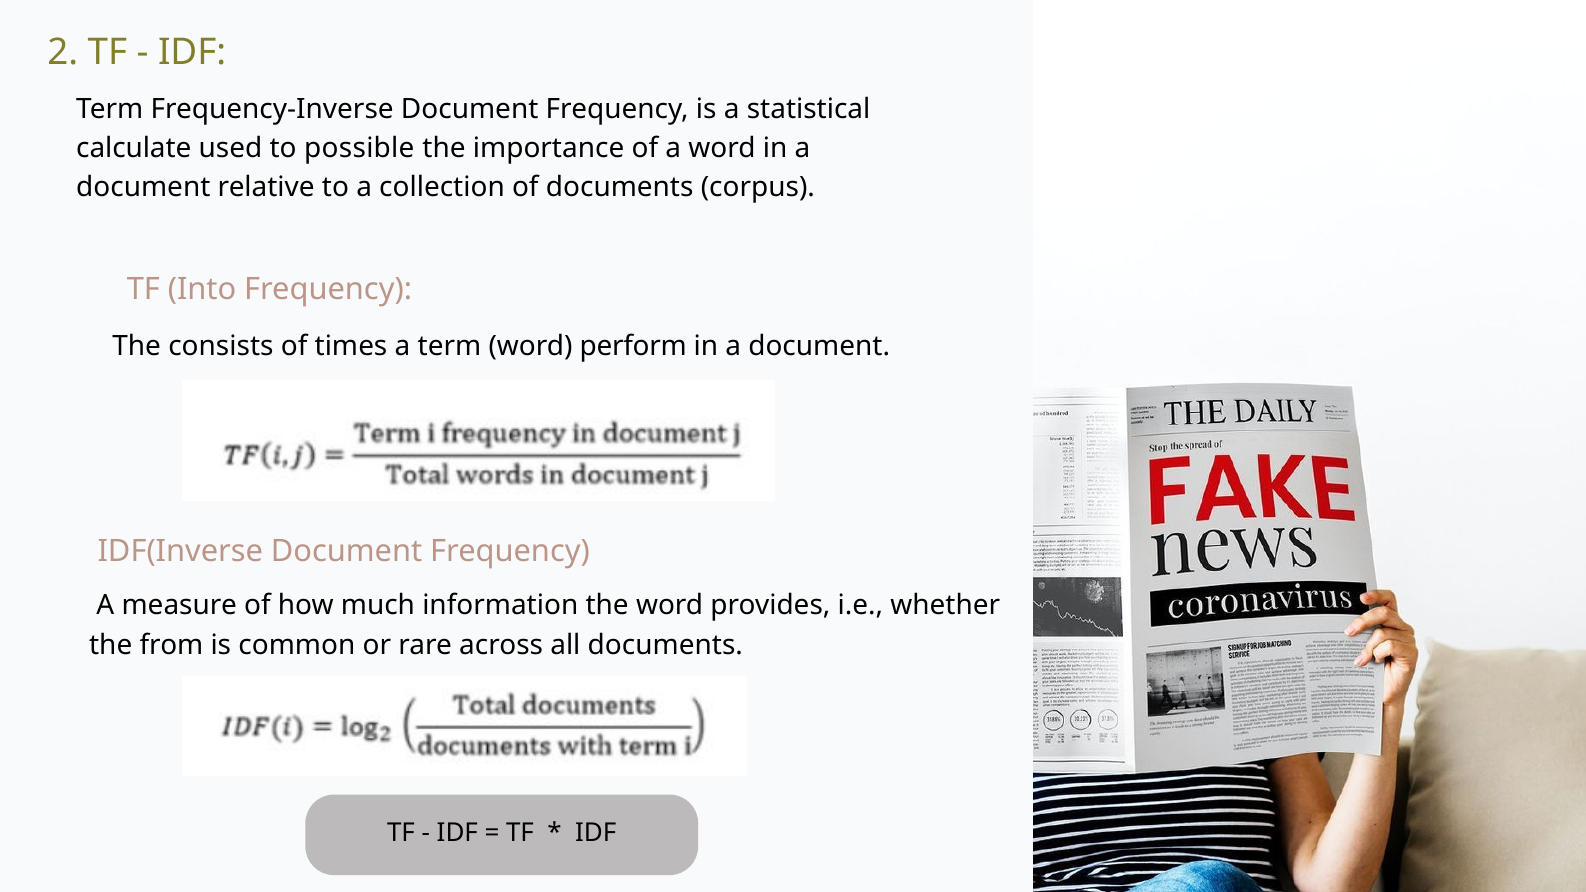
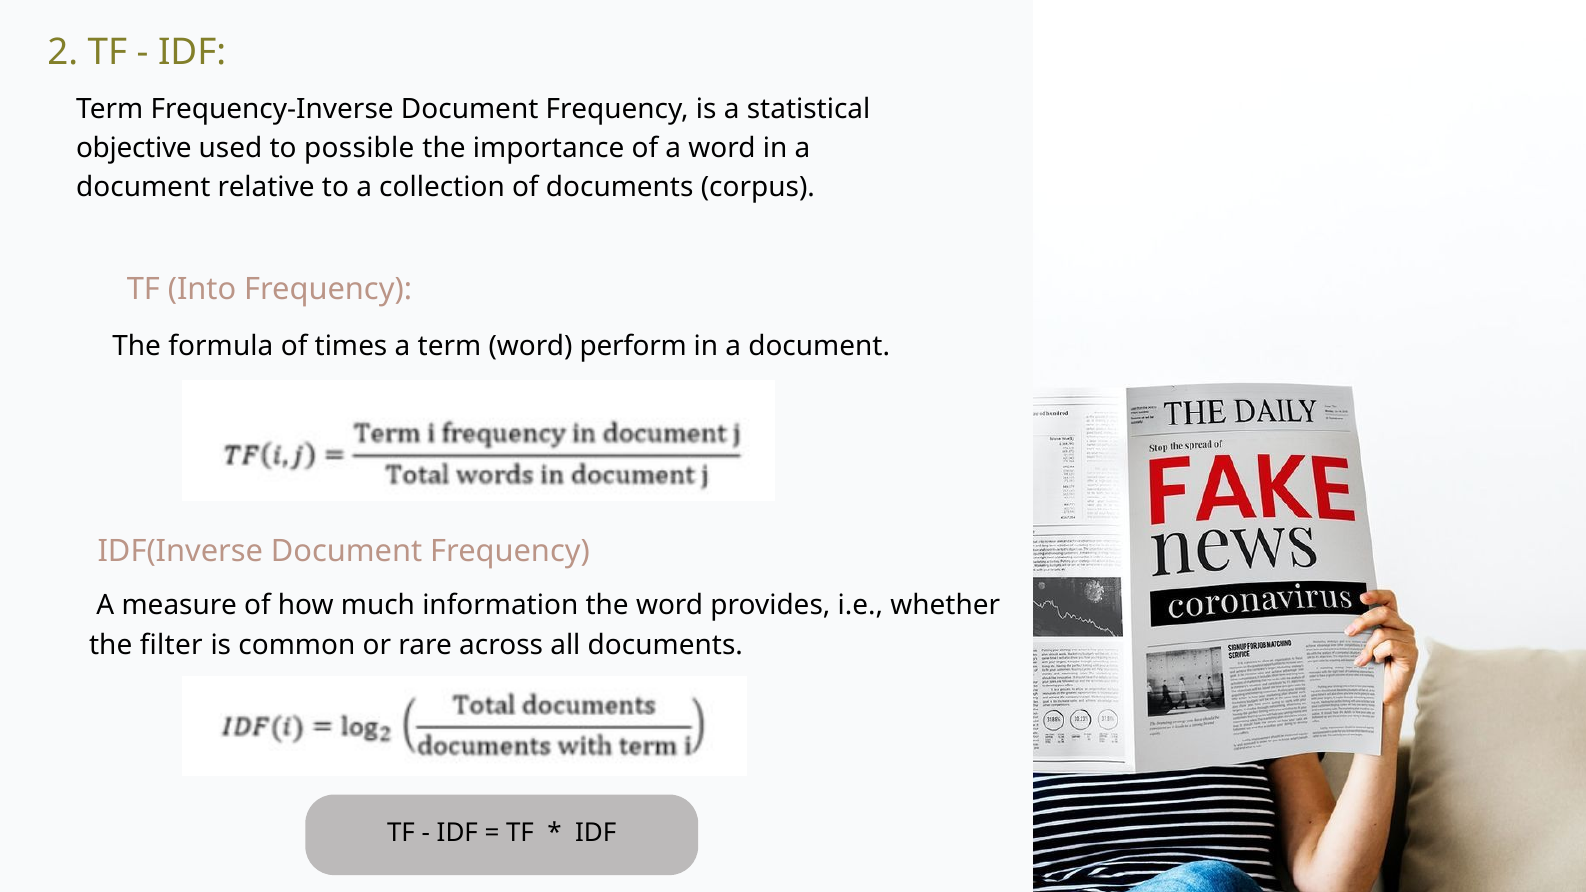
calculate: calculate -> objective
consists: consists -> formula
from: from -> filter
